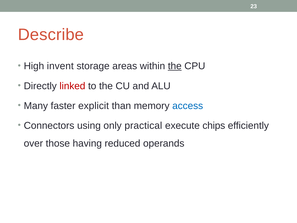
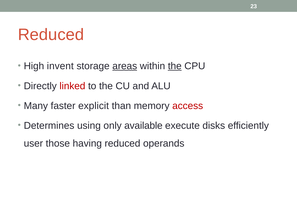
Describe at (51, 35): Describe -> Reduced
areas underline: none -> present
access colour: blue -> red
Connectors: Connectors -> Determines
practical: practical -> available
chips: chips -> disks
over: over -> user
